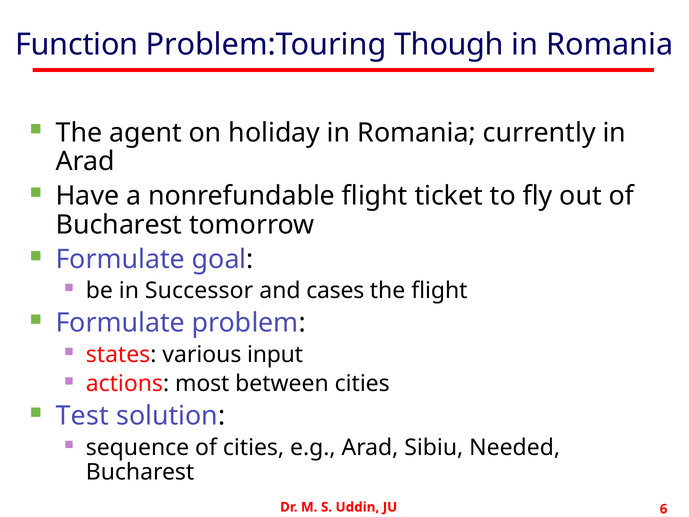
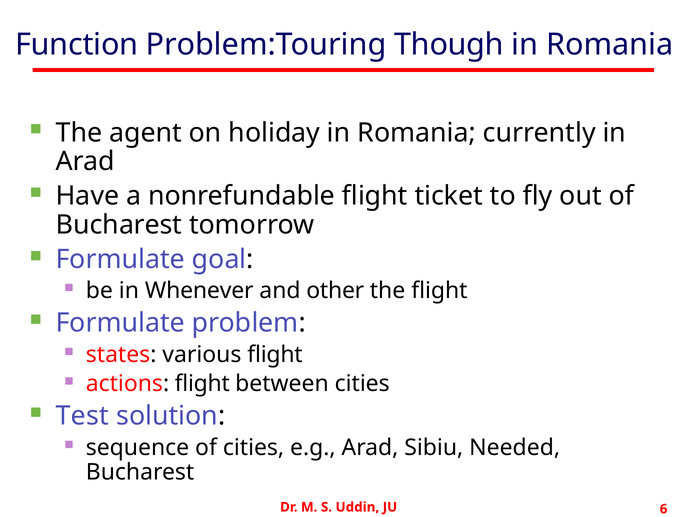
Successor: Successor -> Whenever
cases: cases -> other
various input: input -> flight
actions most: most -> flight
